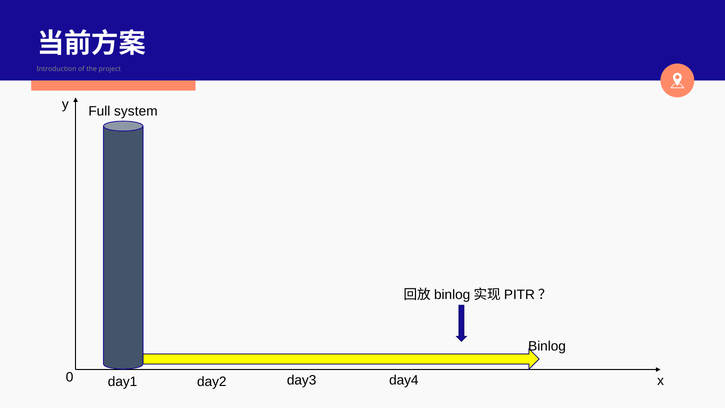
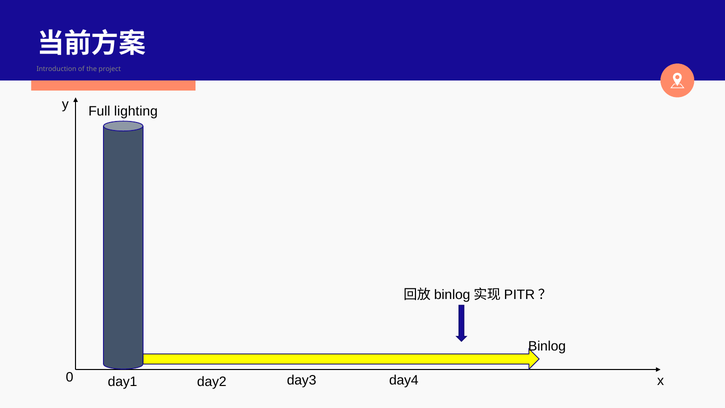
system: system -> lighting
